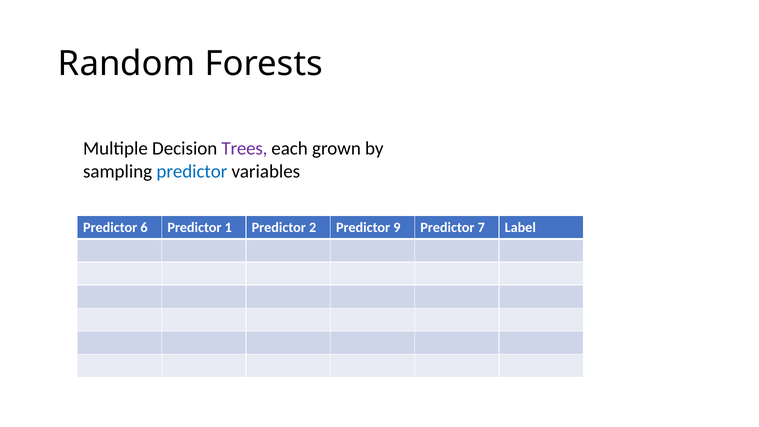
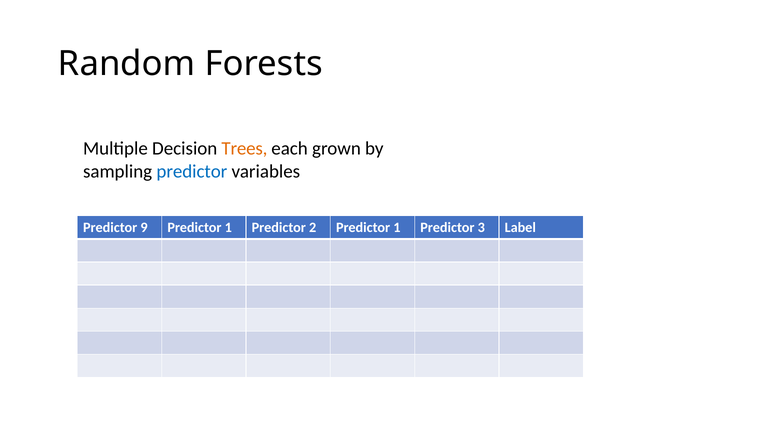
Trees colour: purple -> orange
6: 6 -> 9
2 Predictor 9: 9 -> 1
7: 7 -> 3
